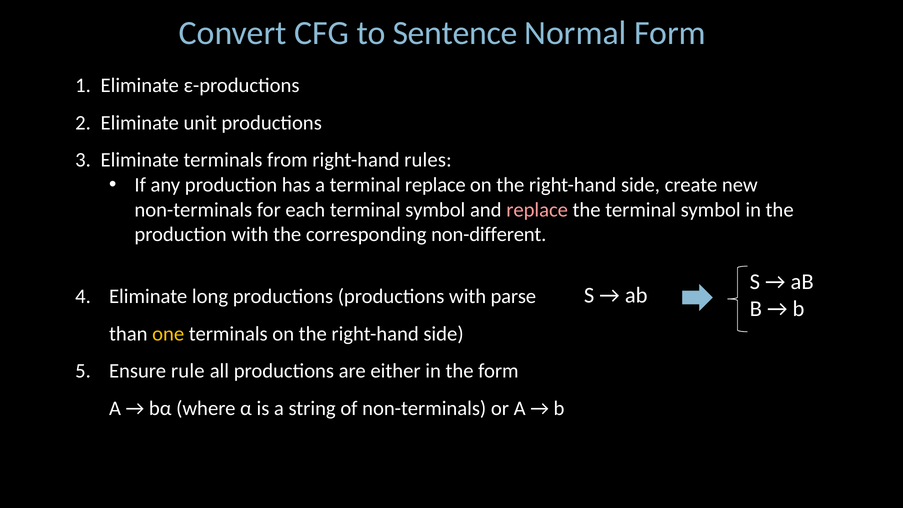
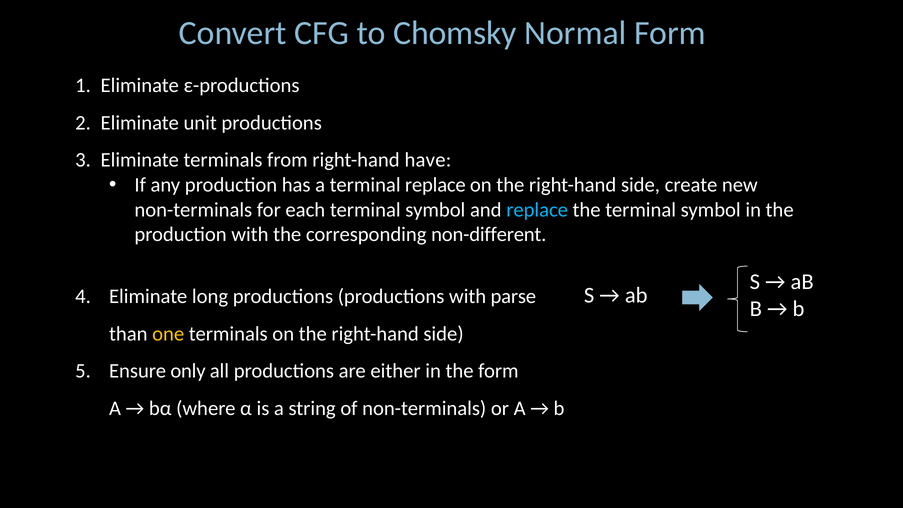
Sentence: Sentence -> Chomsky
rules: rules -> have
replace at (537, 210) colour: pink -> light blue
rule: rule -> only
